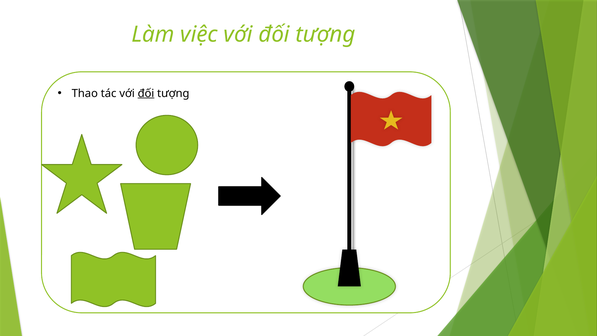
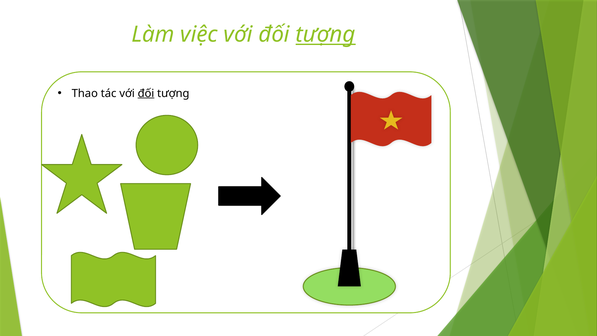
tượng at (326, 35) underline: none -> present
